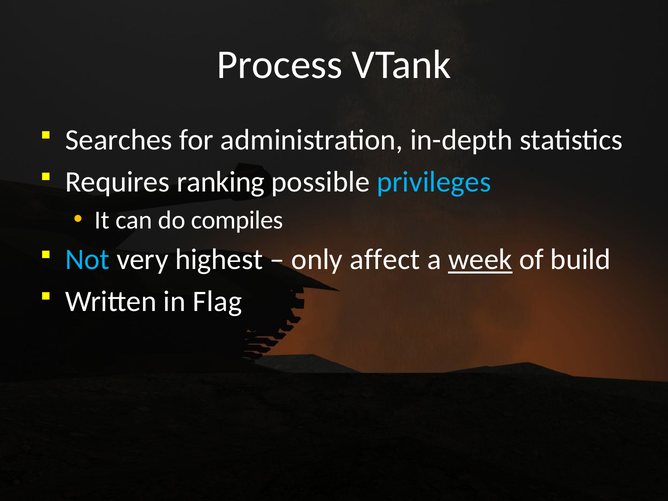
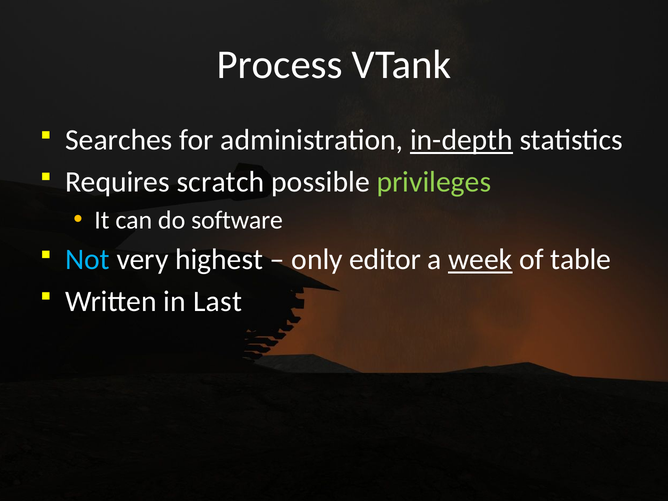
in-depth underline: none -> present
ranking: ranking -> scratch
privileges colour: light blue -> light green
compiles: compiles -> software
affect: affect -> editor
build: build -> table
Flag: Flag -> Last
